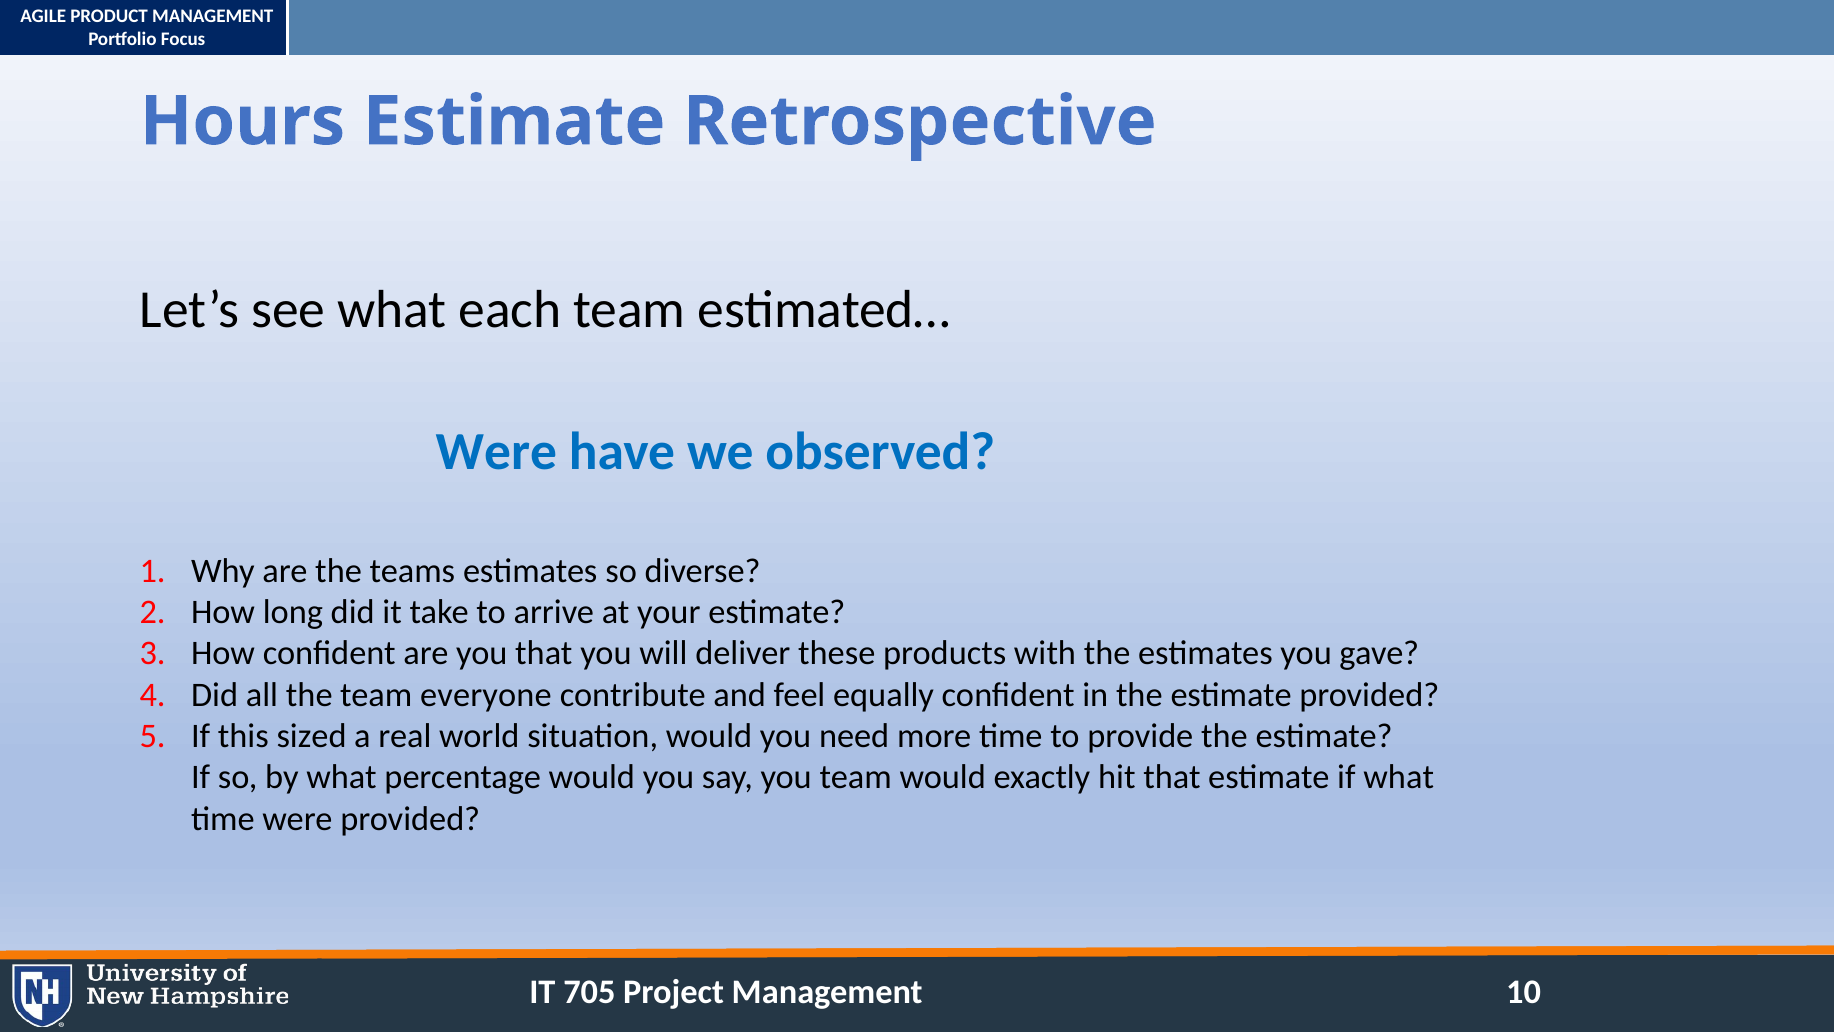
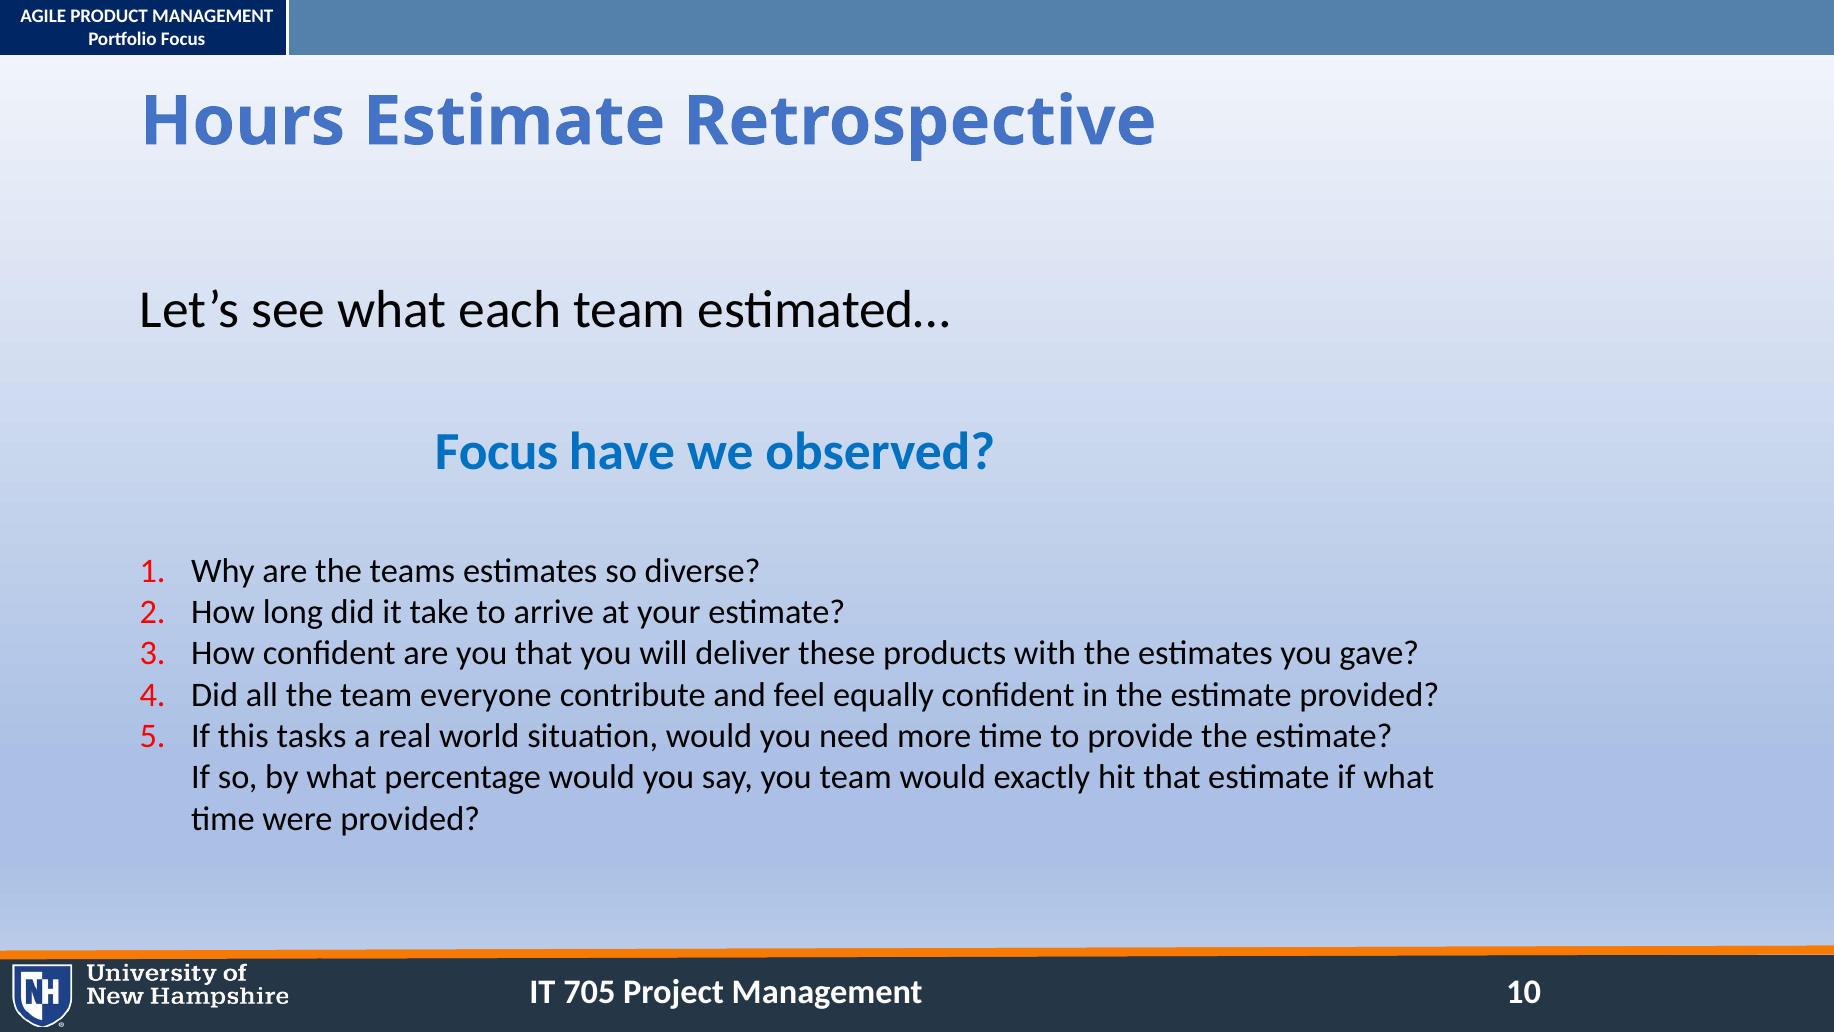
Were at (496, 452): Were -> Focus
sized: sized -> tasks
